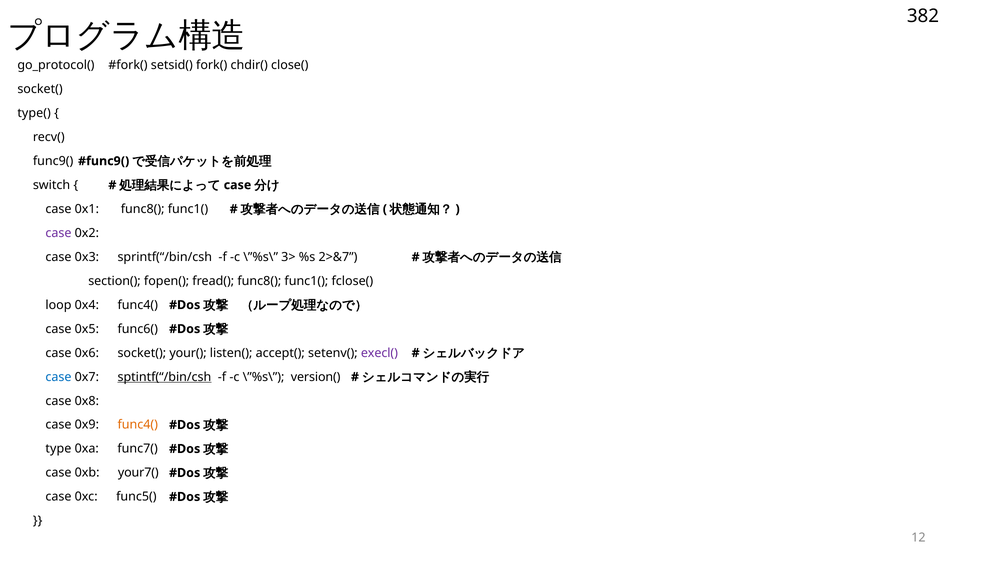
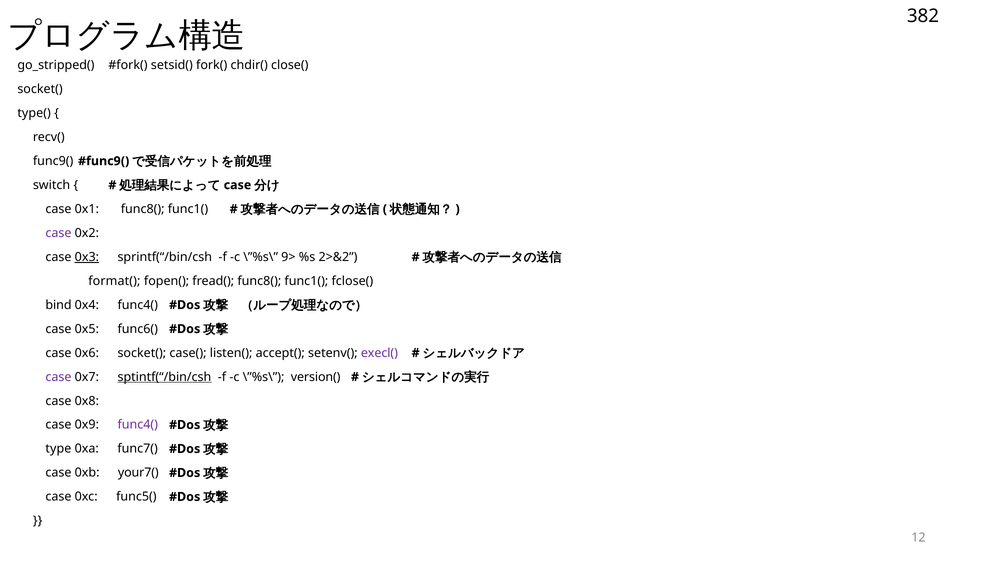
go_protocol(: go_protocol( -> go_stripped(
0x3 underline: none -> present
3>: 3> -> 9>
2>&7: 2>&7 -> 2>&2
section(: section( -> format(
loop: loop -> bind
your(: your( -> case(
case at (58, 377) colour: blue -> purple
func4( at (138, 425) colour: orange -> purple
